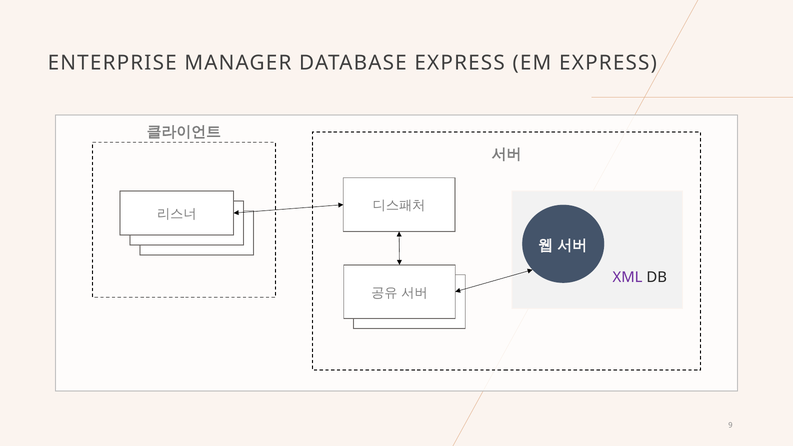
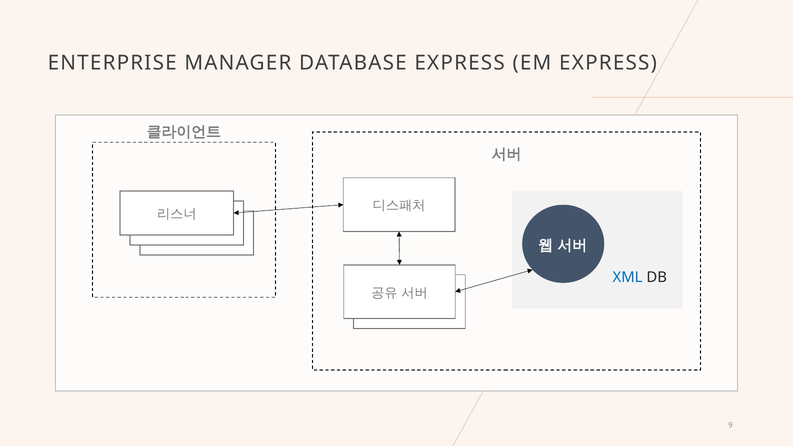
XML colour: purple -> blue
